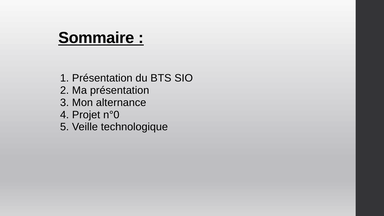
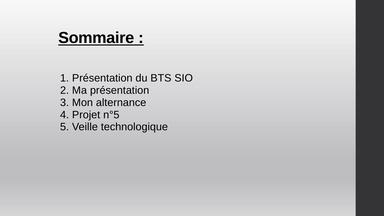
n°0: n°0 -> n°5
